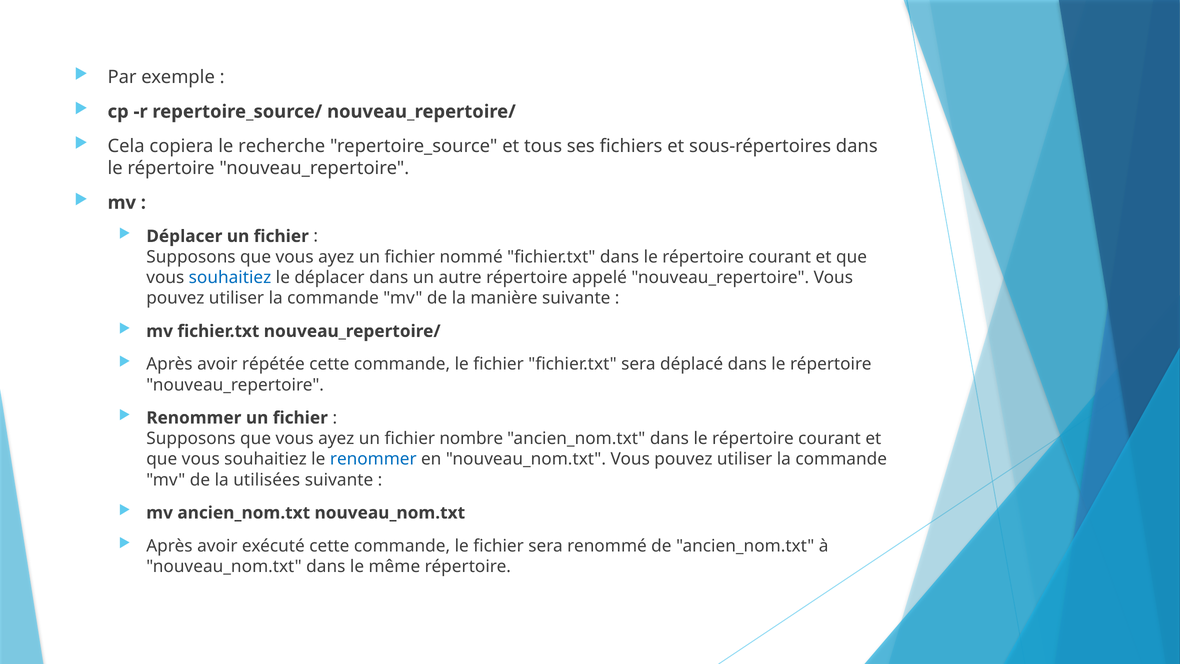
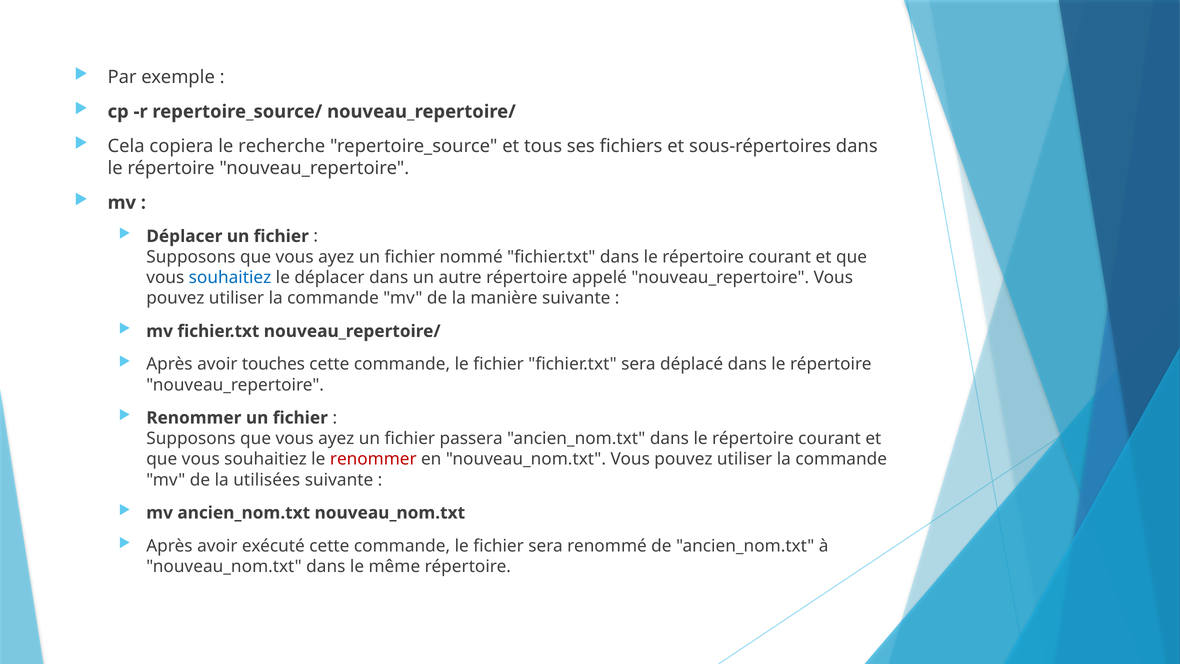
répétée: répétée -> touches
nombre: nombre -> passera
renommer at (373, 459) colour: blue -> red
